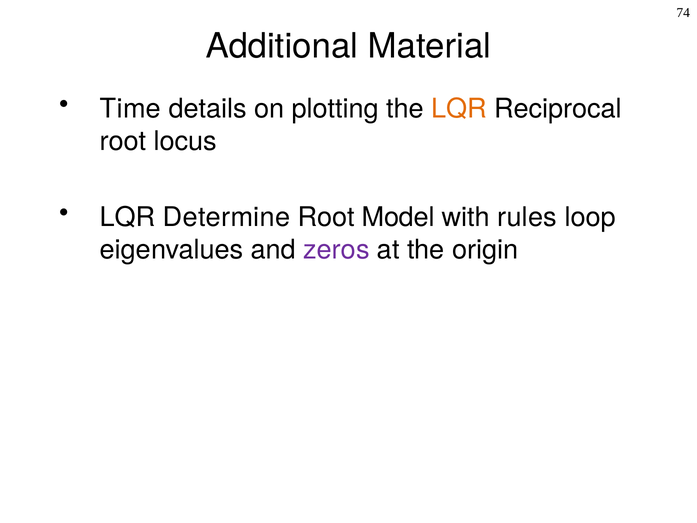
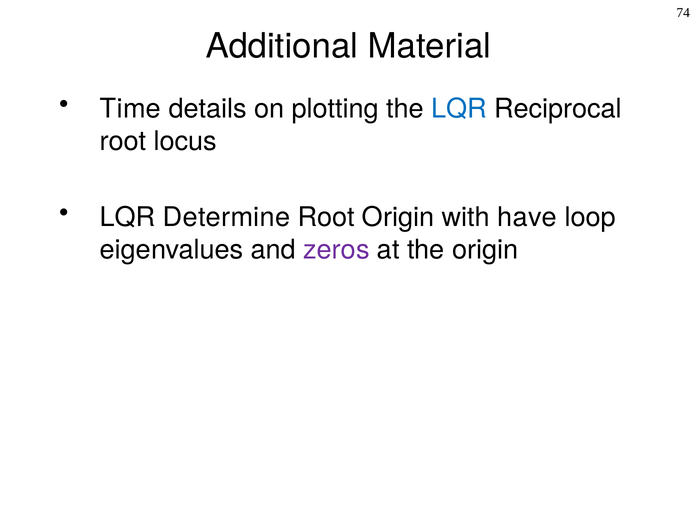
LQR at (459, 109) colour: orange -> blue
Root Model: Model -> Origin
rules: rules -> have
